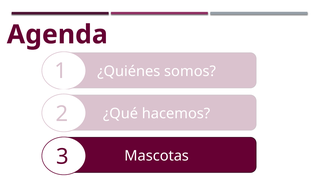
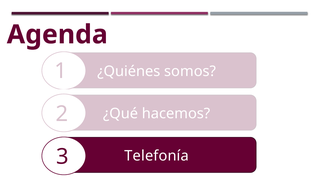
Mascotas: Mascotas -> Telefonía
